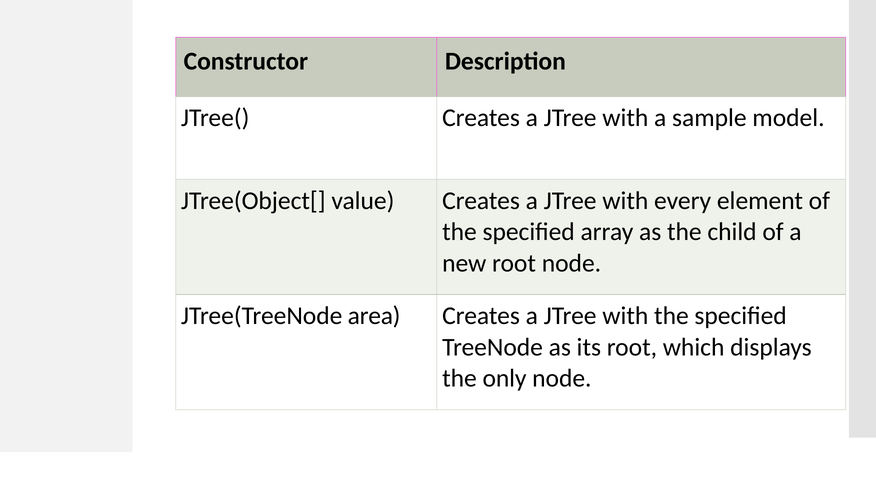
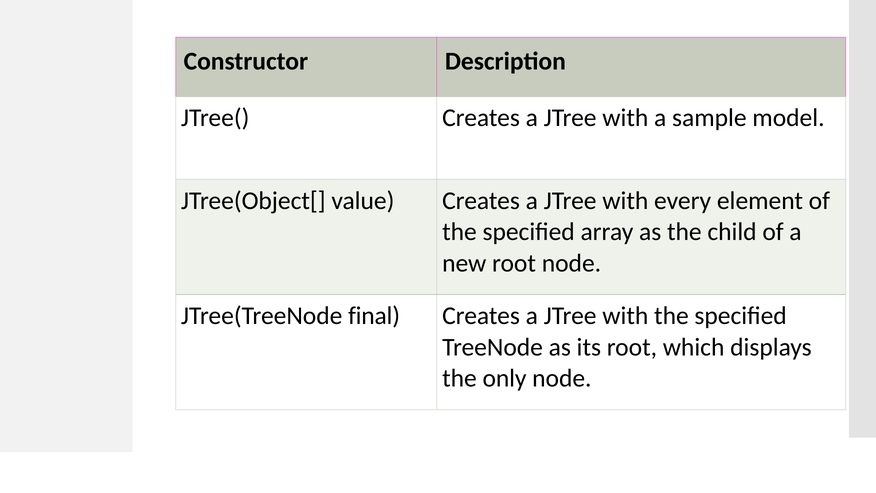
area: area -> final
